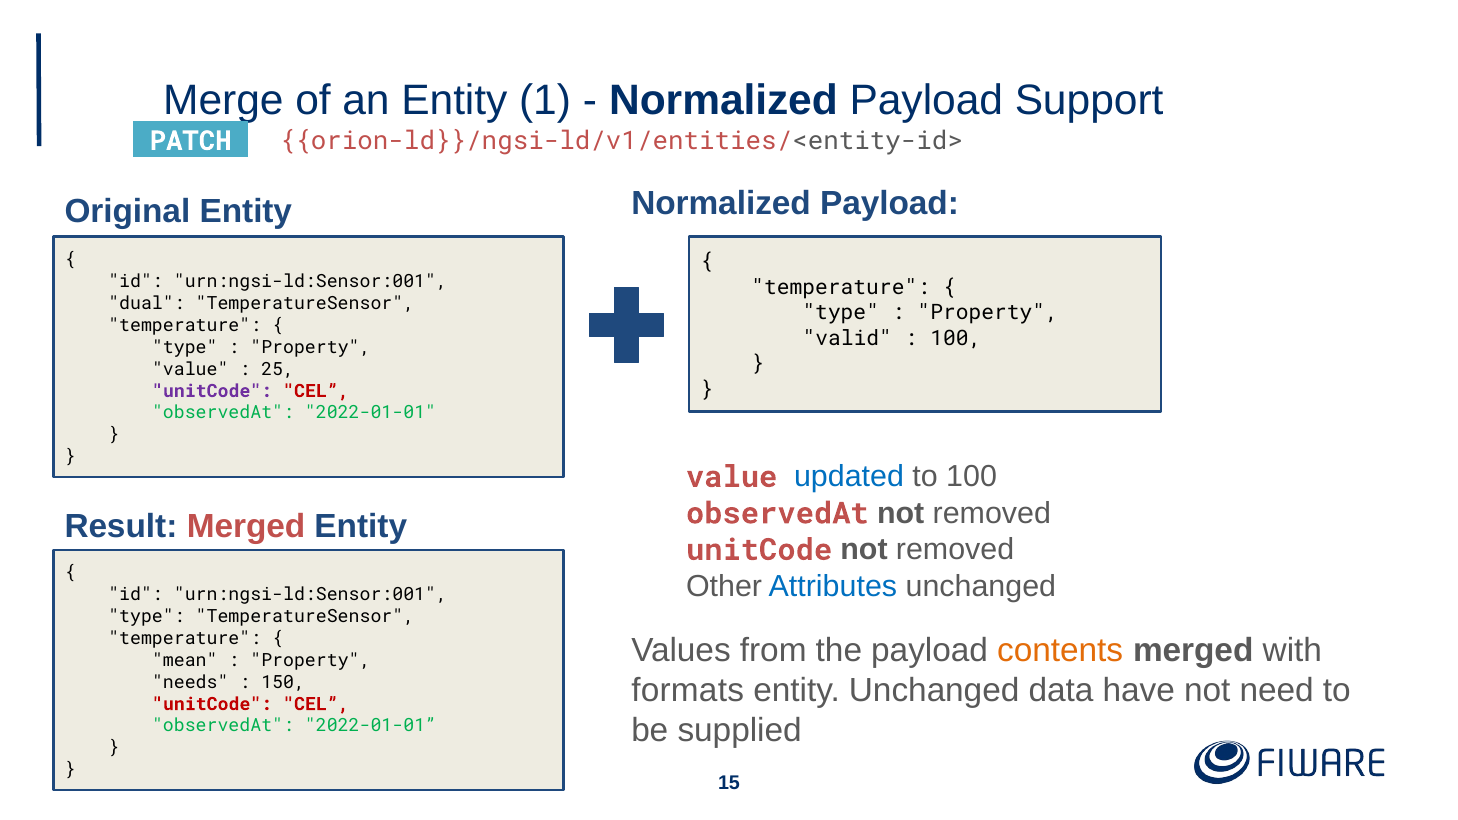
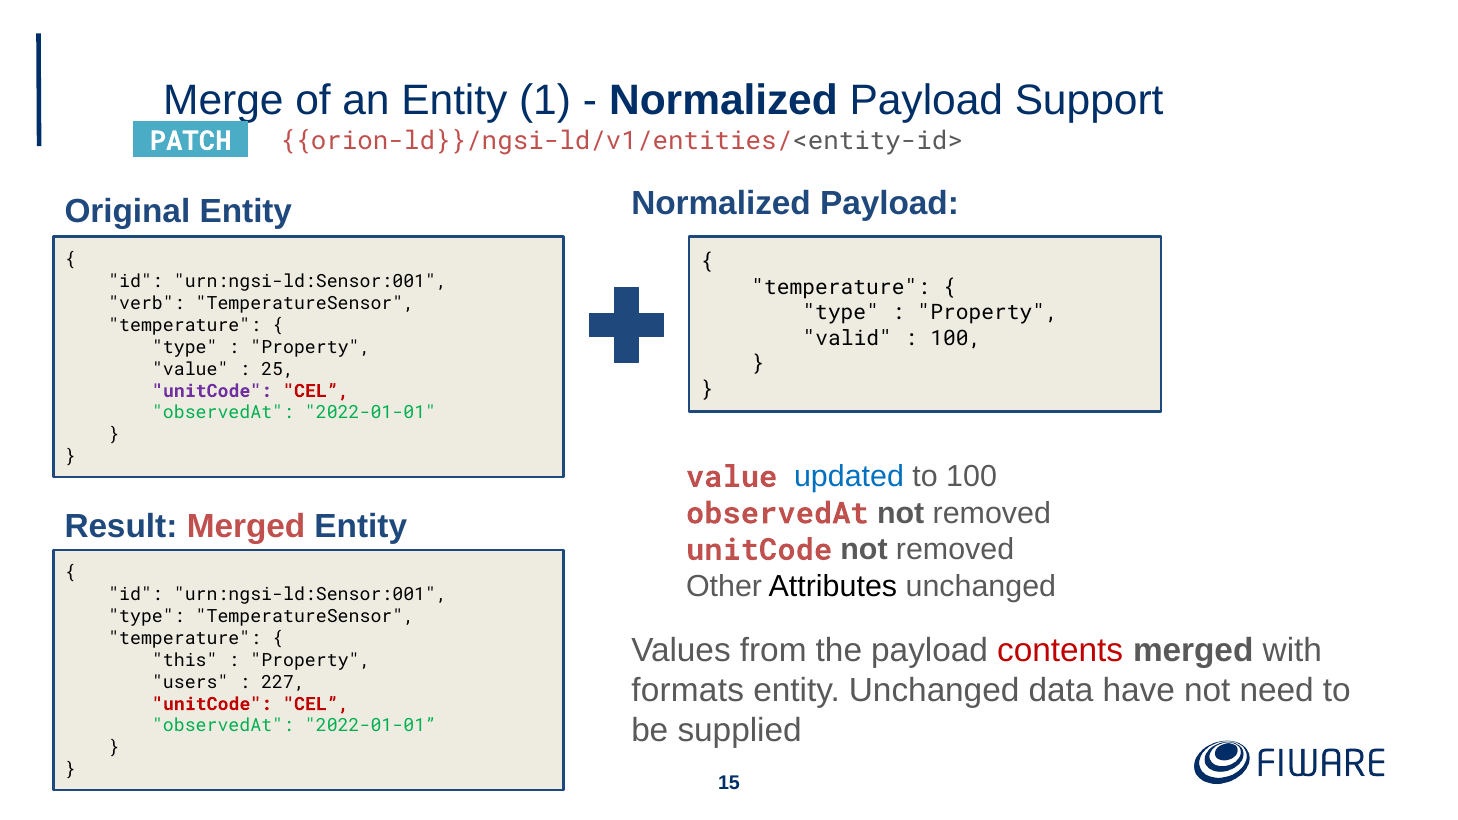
dual: dual -> verb
Attributes colour: blue -> black
contents colour: orange -> red
mean: mean -> this
needs: needs -> users
150: 150 -> 227
